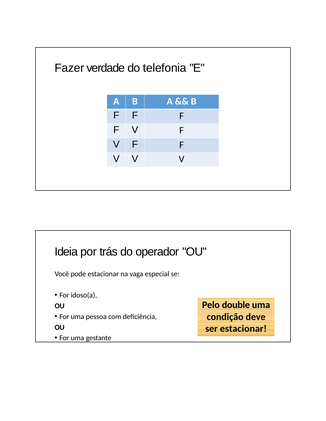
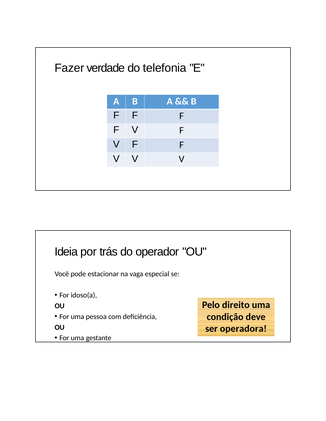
double: double -> direito
ser estacionar: estacionar -> operadora
